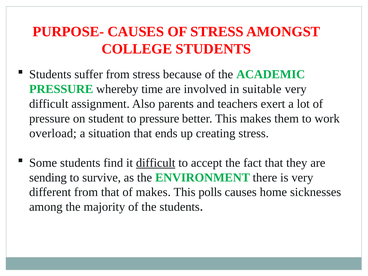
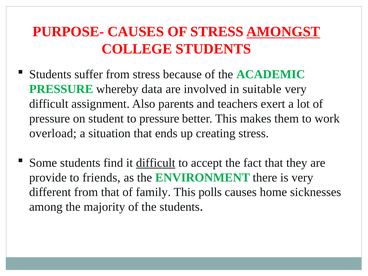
AMONGST underline: none -> present
time: time -> data
sending: sending -> provide
survive: survive -> friends
of makes: makes -> family
